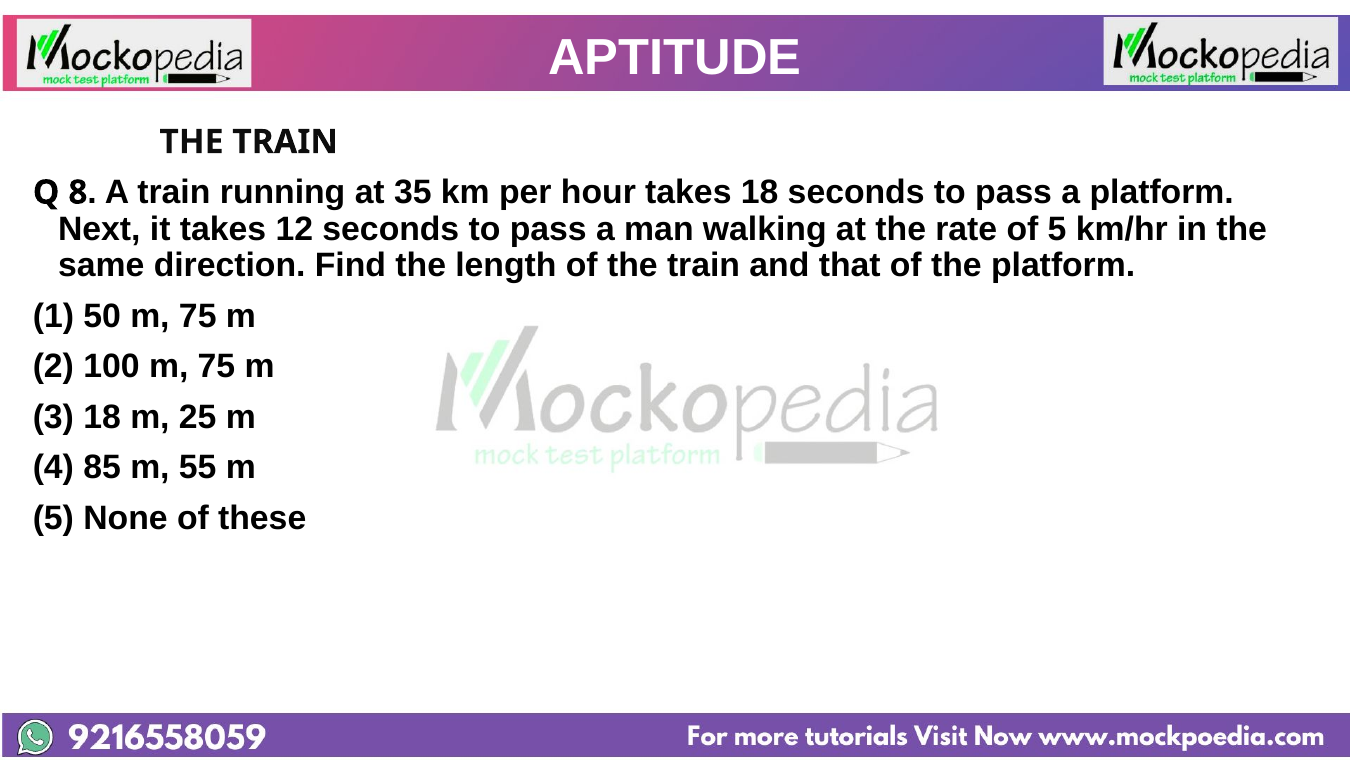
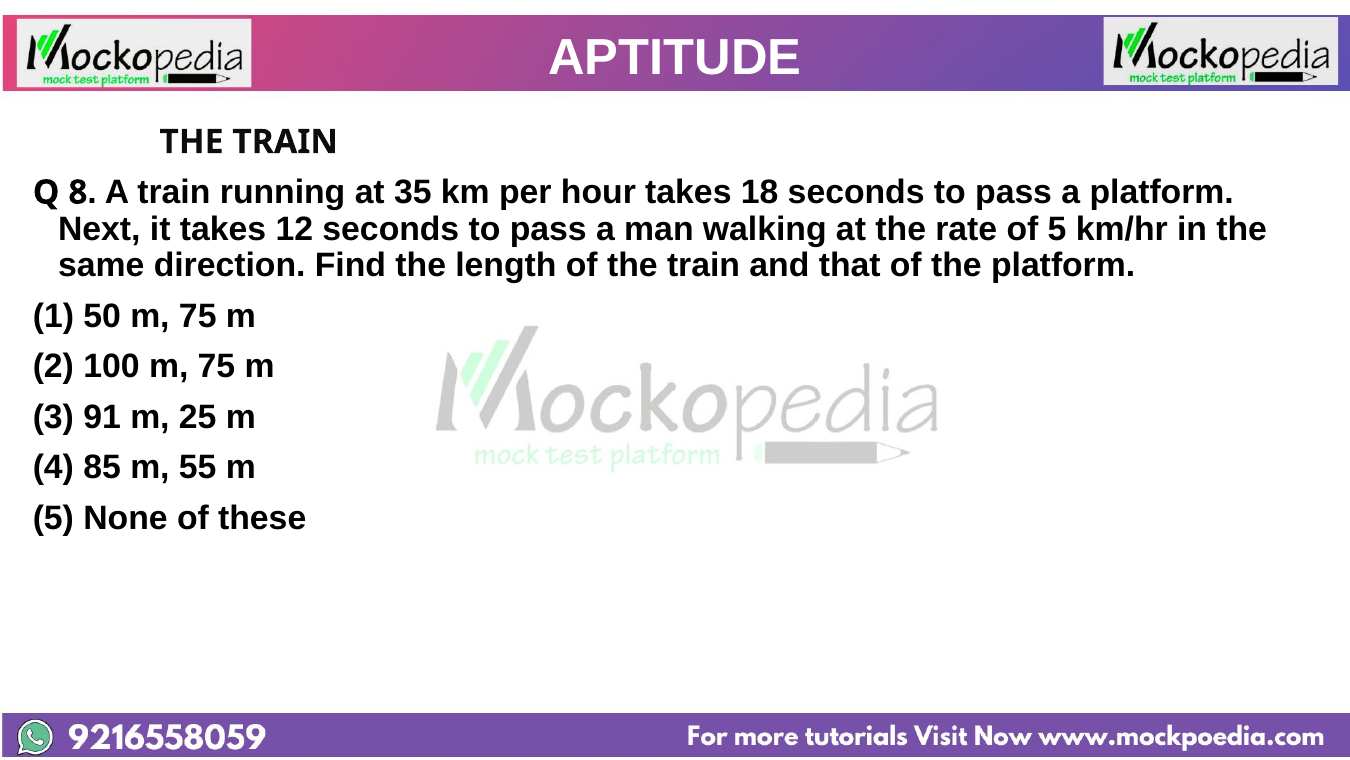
3 18: 18 -> 91
